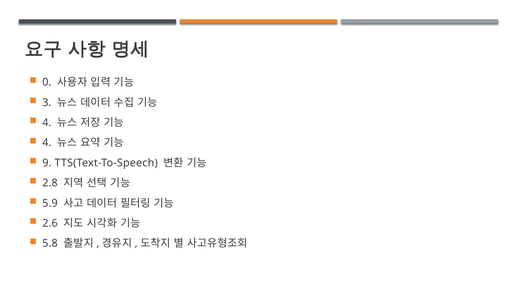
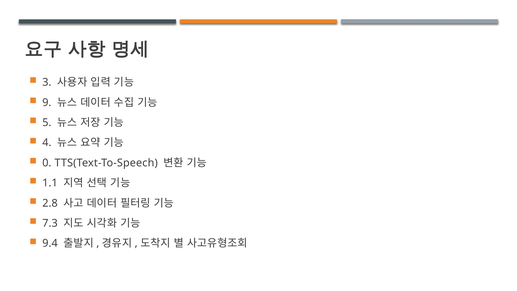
0: 0 -> 3
3: 3 -> 9
4 at (47, 123): 4 -> 5
9: 9 -> 0
2.8: 2.8 -> 1.1
5.9: 5.9 -> 2.8
2.6: 2.6 -> 7.3
5.8: 5.8 -> 9.4
